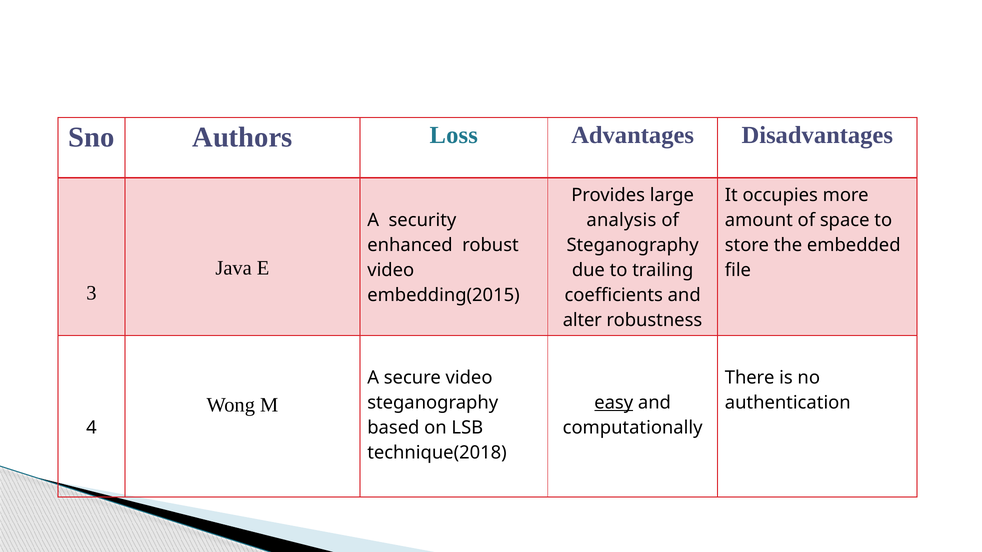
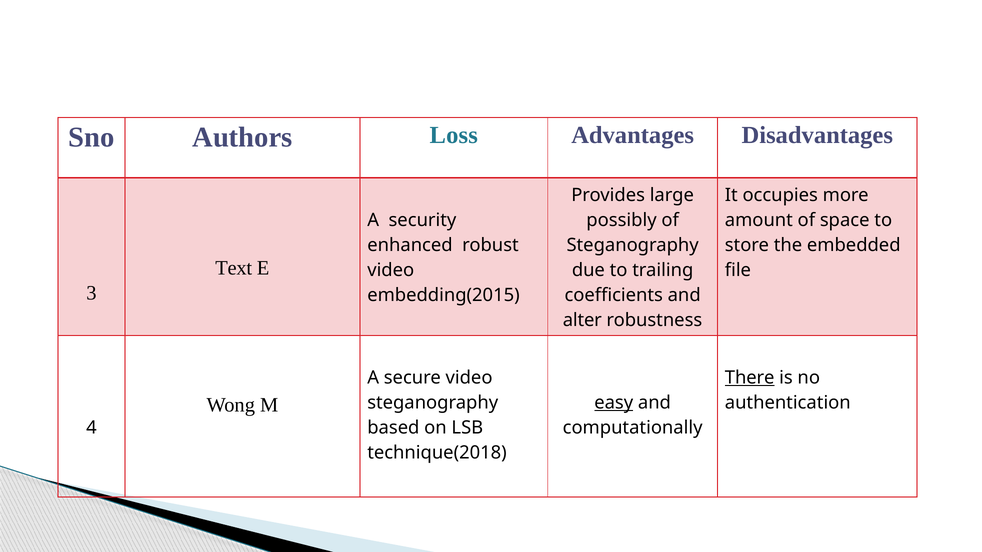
analysis: analysis -> possibly
Java: Java -> Text
There underline: none -> present
